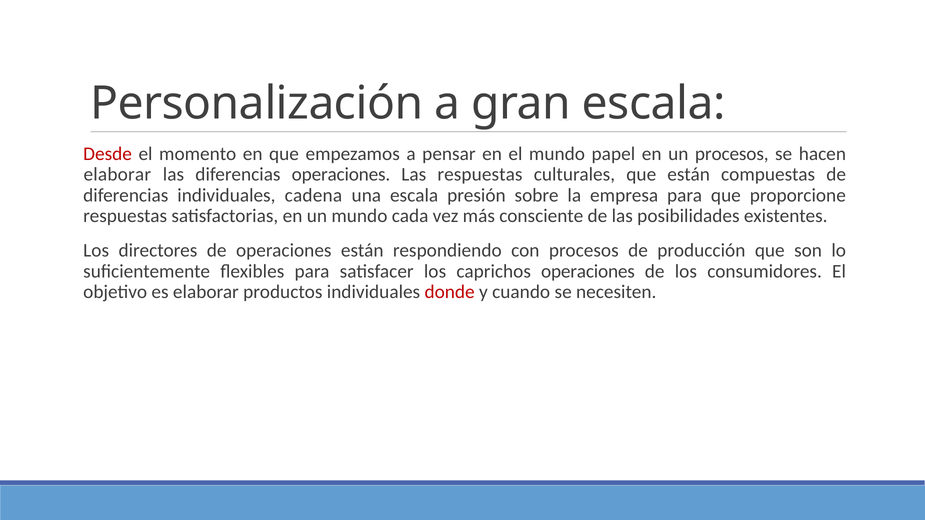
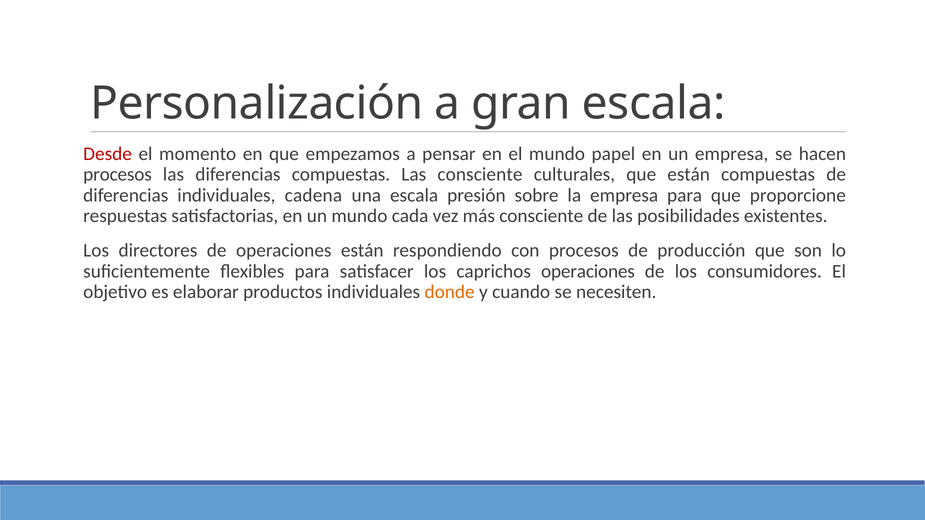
un procesos: procesos -> empresa
elaborar at (117, 175): elaborar -> procesos
diferencias operaciones: operaciones -> compuestas
Las respuestas: respuestas -> consciente
donde colour: red -> orange
